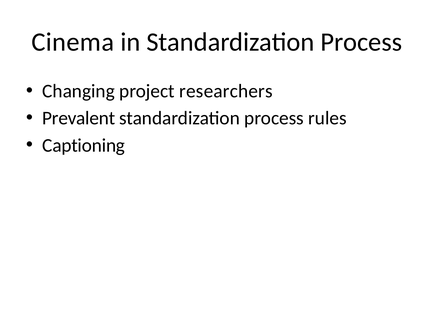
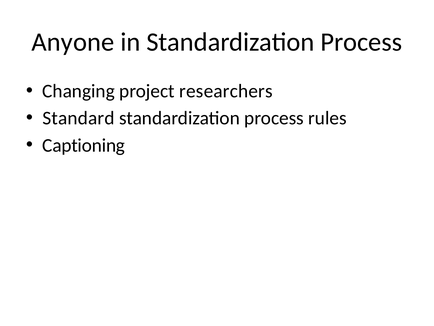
Cinema: Cinema -> Anyone
Prevalent: Prevalent -> Standard
